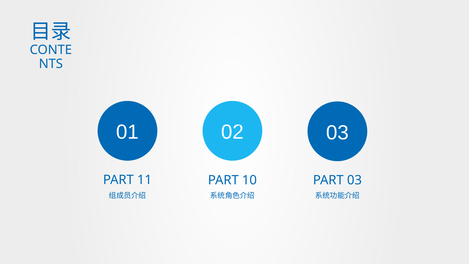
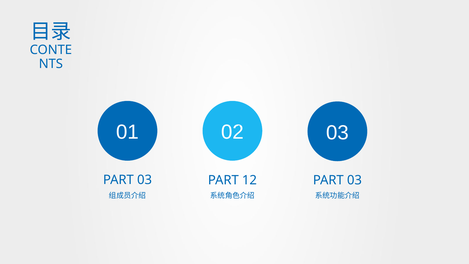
11 at (145, 180): 11 -> 03
10: 10 -> 12
